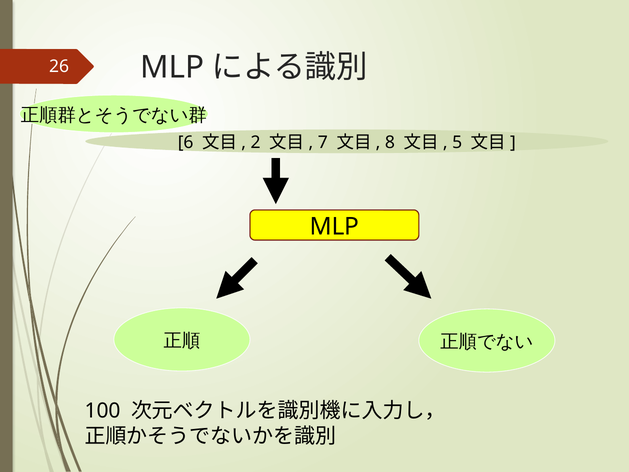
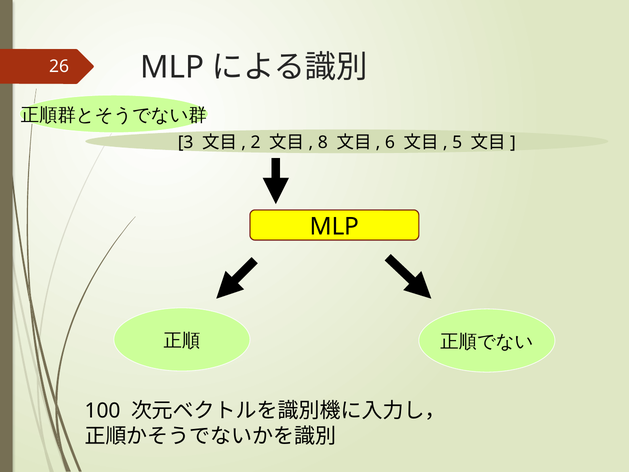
6: 6 -> 3
7: 7 -> 8
8: 8 -> 6
